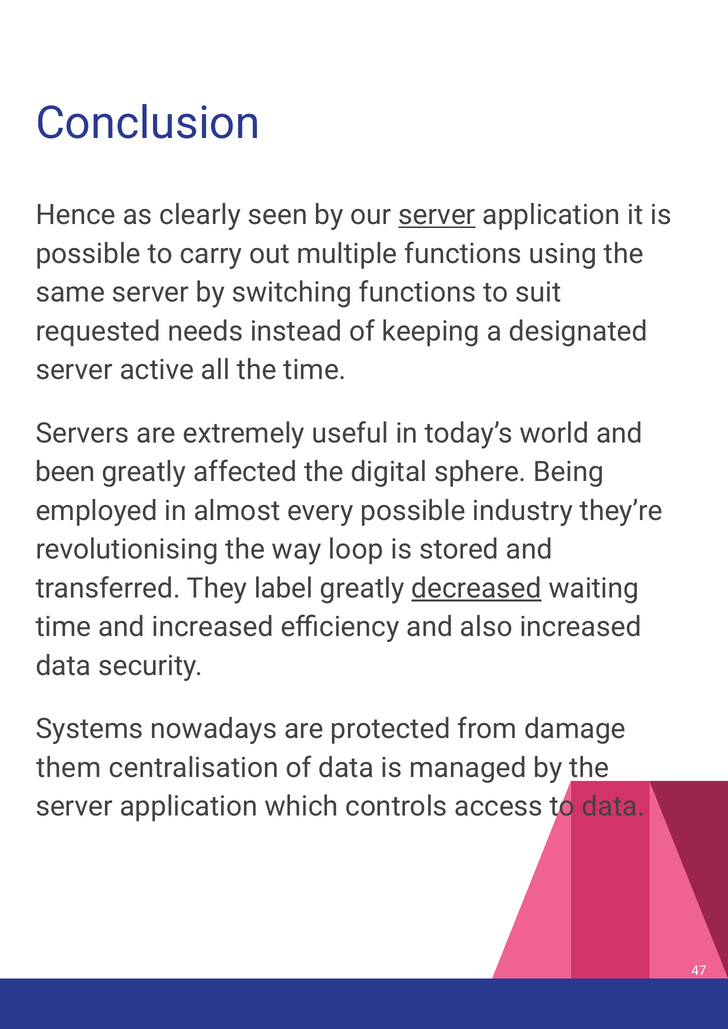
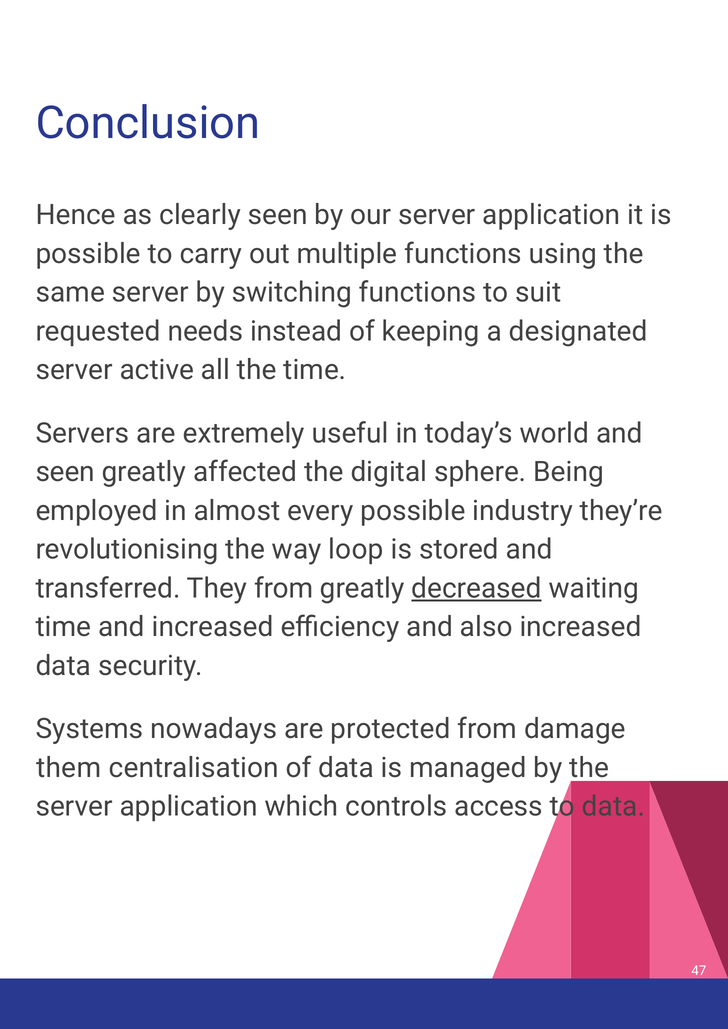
server at (437, 215) underline: present -> none
been at (65, 472): been -> seen
They label: label -> from
